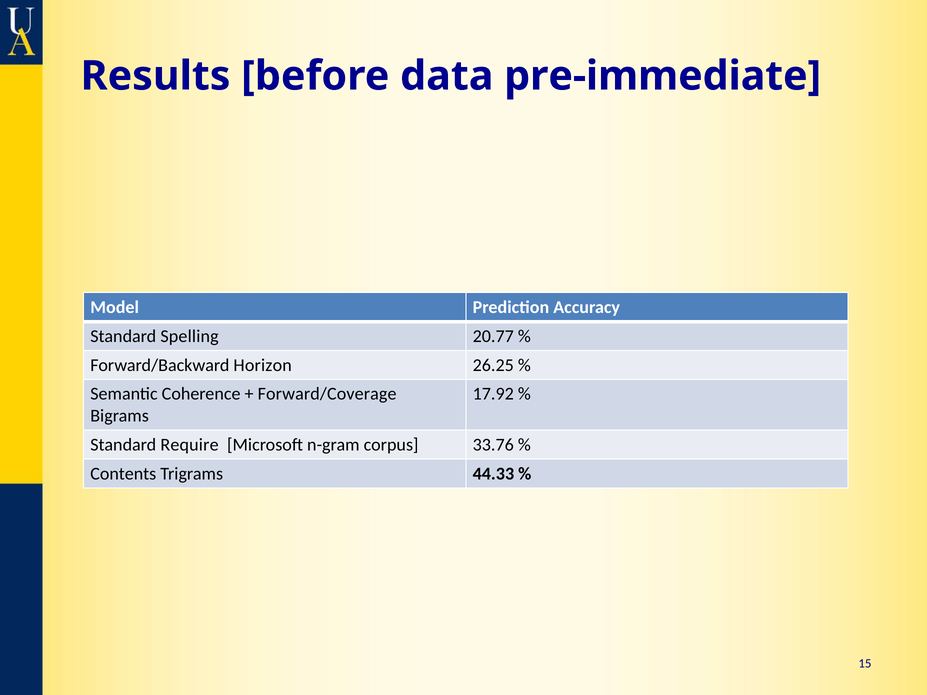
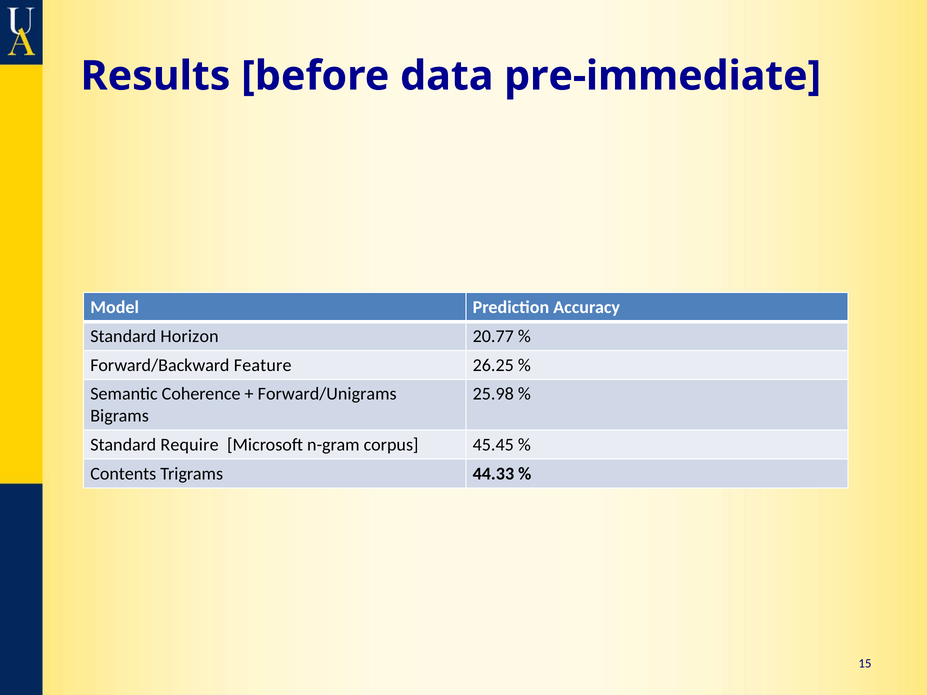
Spelling: Spelling -> Horizon
Horizon: Horizon -> Feature
Forward/Coverage: Forward/Coverage -> Forward/Unigrams
17.92: 17.92 -> 25.98
33.76: 33.76 -> 45.45
